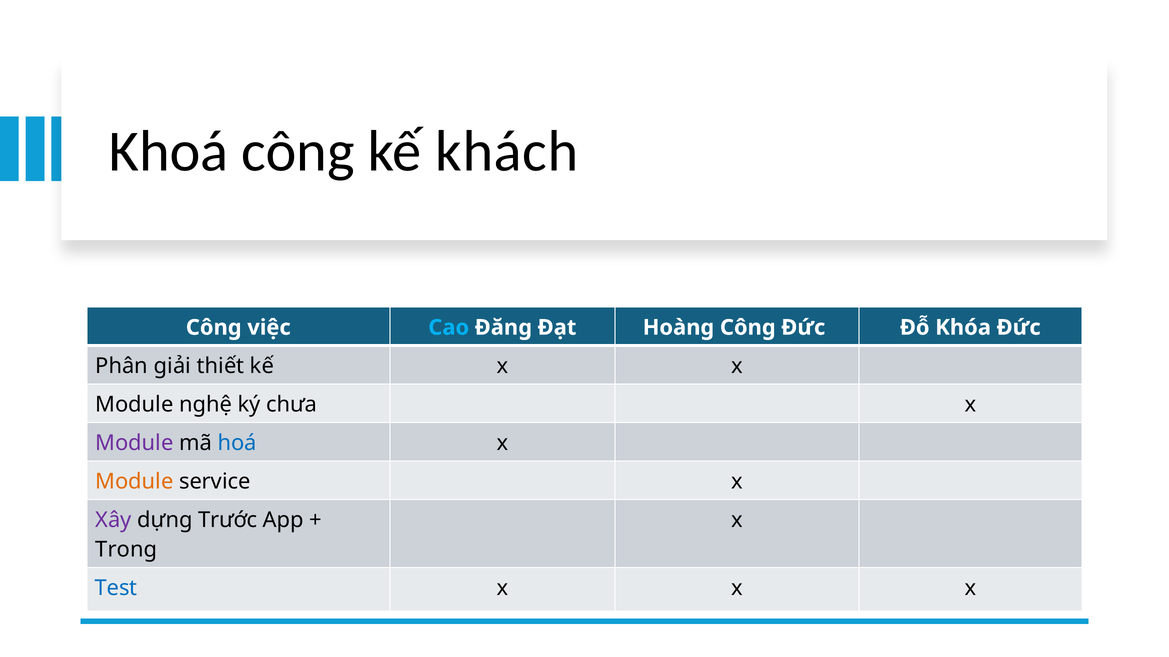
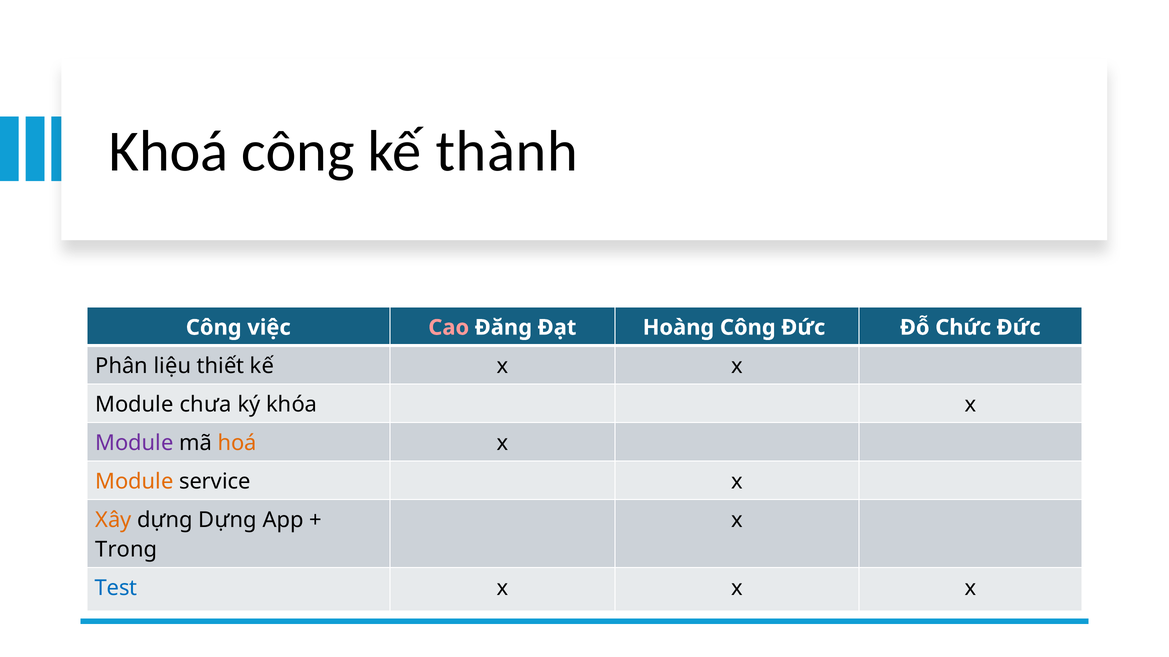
khách: khách -> thành
Cao colour: light blue -> pink
Khóa: Khóa -> Chức
giải: giải -> liệu
nghệ: nghệ -> chưa
chưa: chưa -> khóa
hoá colour: blue -> orange
Xây colour: purple -> orange
dựng Trước: Trước -> Dựng
